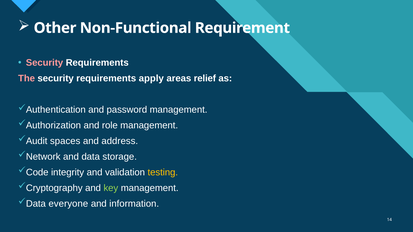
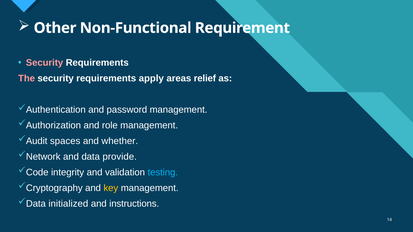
address: address -> whether
storage: storage -> provide
testing colour: yellow -> light blue
key colour: light green -> yellow
everyone: everyone -> initialized
information: information -> instructions
